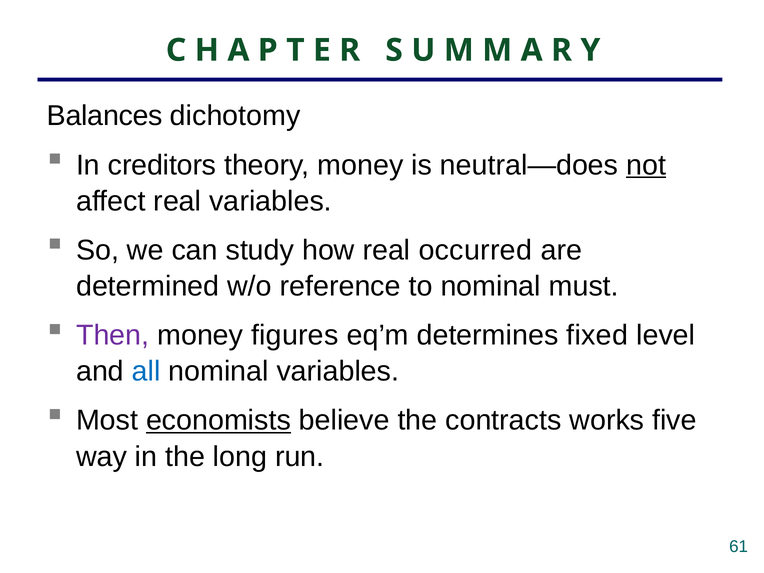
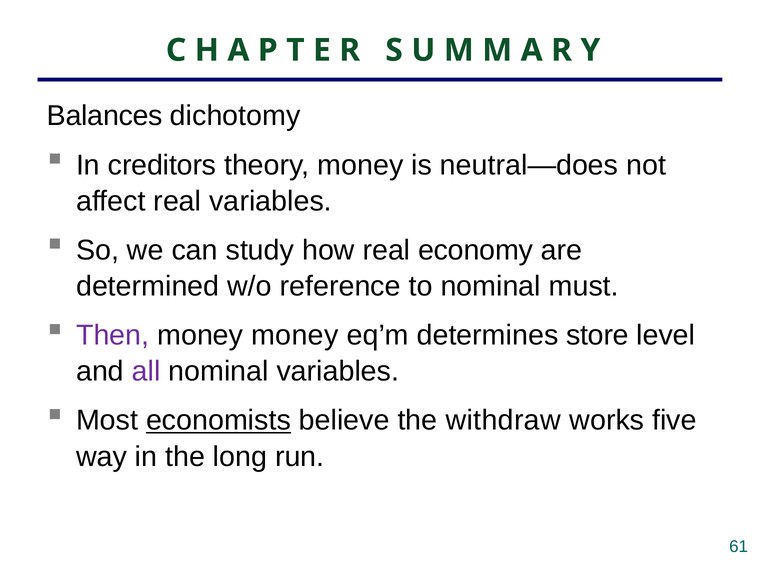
not underline: present -> none
occurred: occurred -> economy
money figures: figures -> money
fixed: fixed -> store
all colour: blue -> purple
contracts: contracts -> withdraw
